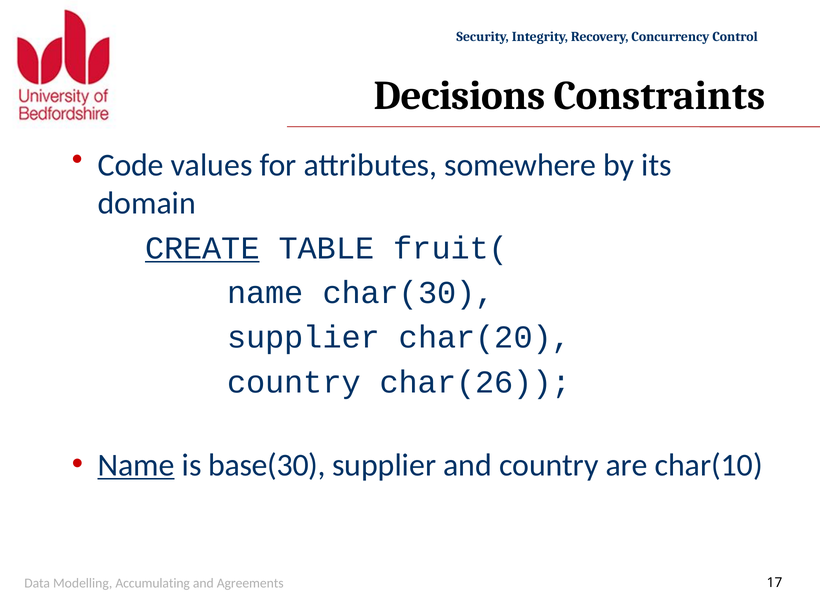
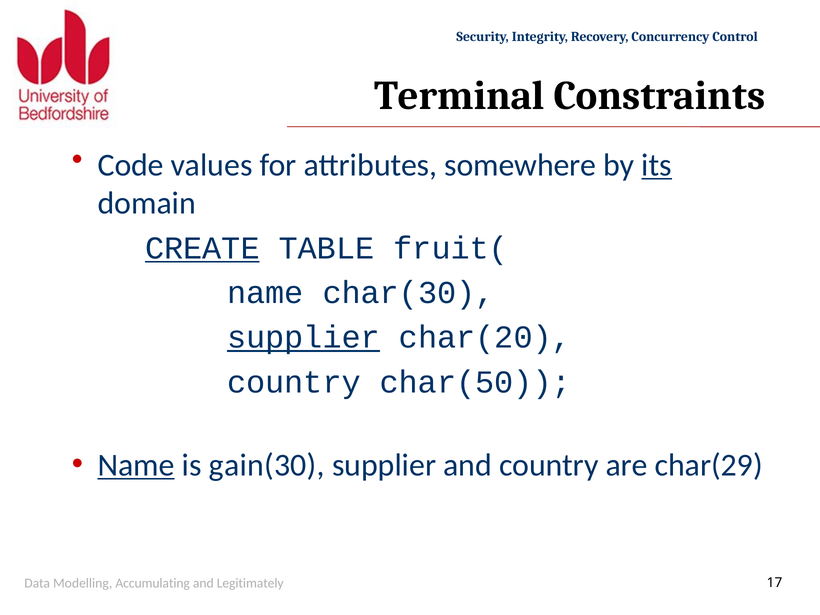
Decisions: Decisions -> Terminal
its underline: none -> present
supplier at (303, 337) underline: none -> present
char(26: char(26 -> char(50
base(30: base(30 -> gain(30
char(10: char(10 -> char(29
Agreements: Agreements -> Legitimately
